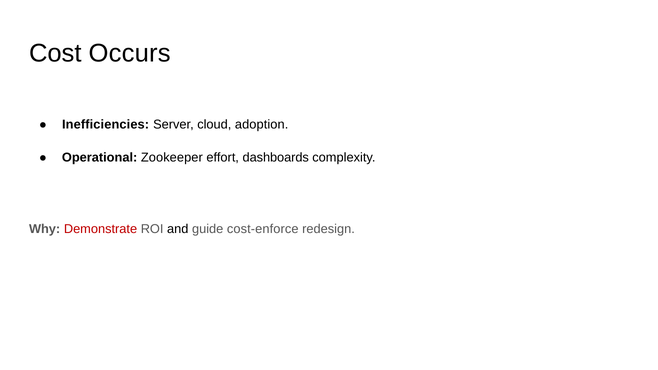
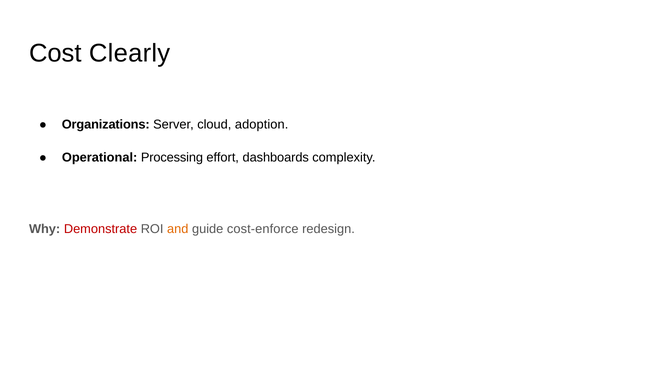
Occurs: Occurs -> Clearly
Inefficiencies: Inefficiencies -> Organizations
Zookeeper: Zookeeper -> Processing
and colour: black -> orange
